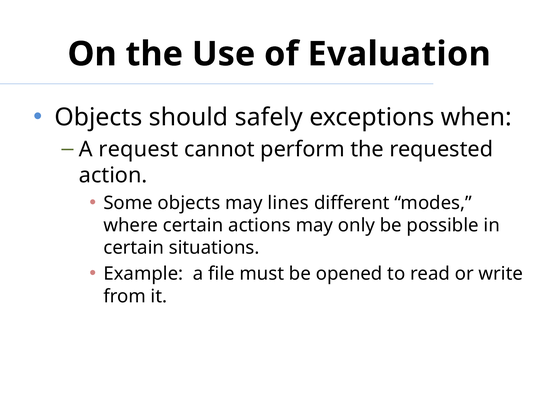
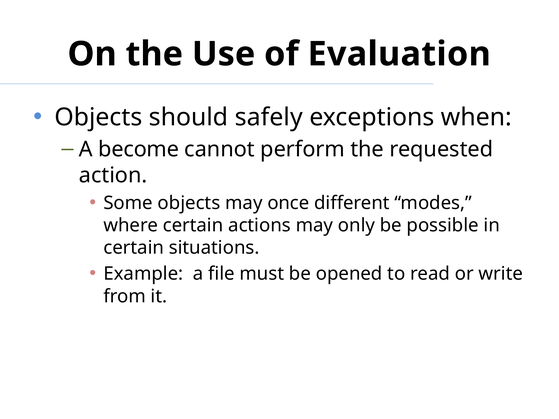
request: request -> become
lines: lines -> once
